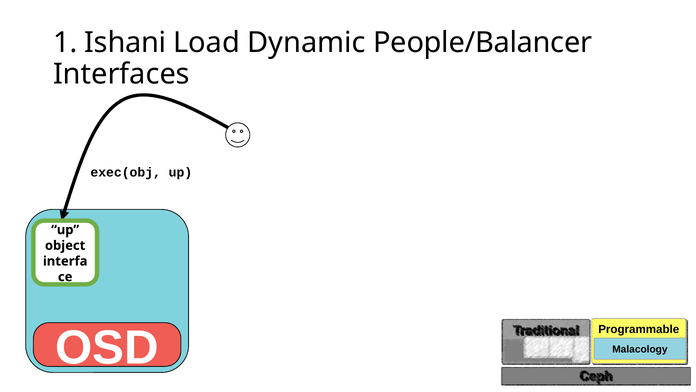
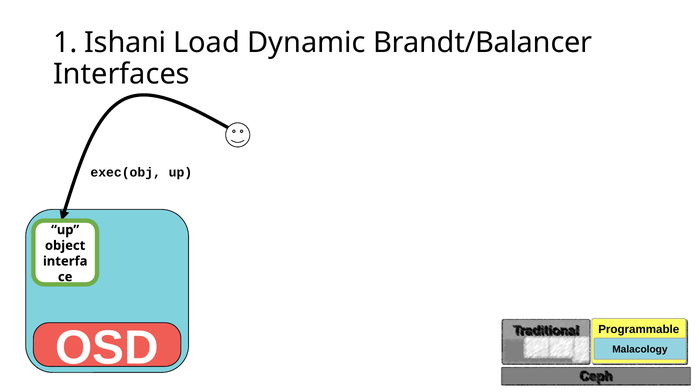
People/Balancer: People/Balancer -> Brandt/Balancer
